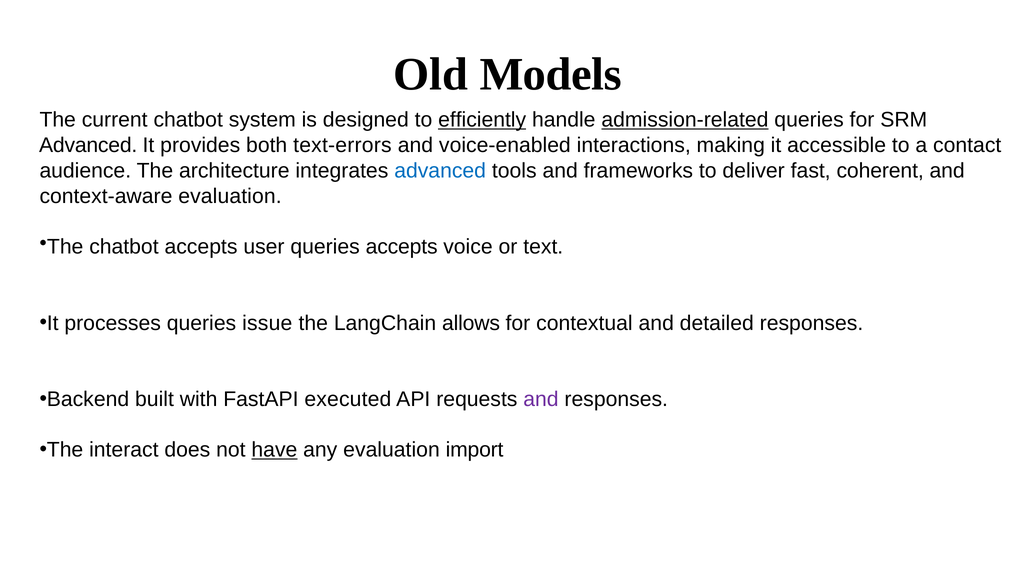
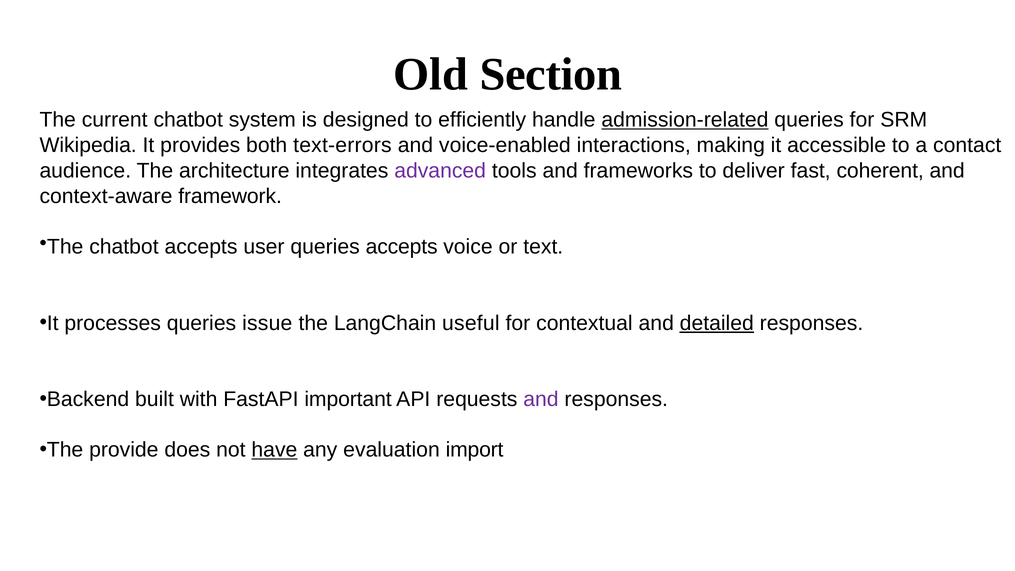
Models: Models -> Section
efficiently underline: present -> none
Advanced at (88, 145): Advanced -> Wikipedia
advanced at (440, 171) colour: blue -> purple
context-aware evaluation: evaluation -> framework
allows: allows -> useful
detailed underline: none -> present
executed: executed -> important
interact: interact -> provide
